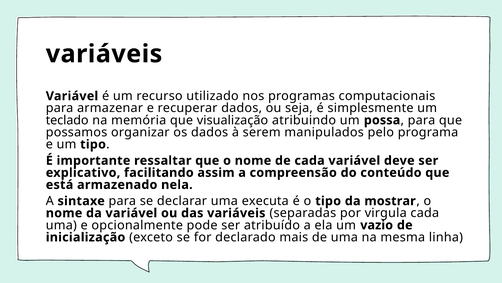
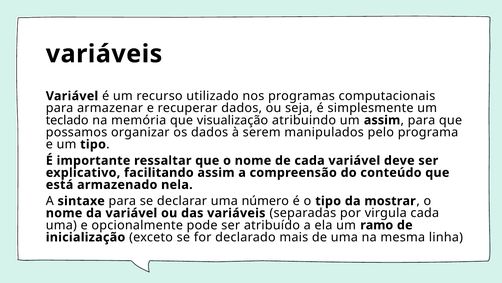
um possa: possa -> assim
executa: executa -> número
vazio: vazio -> ramo
